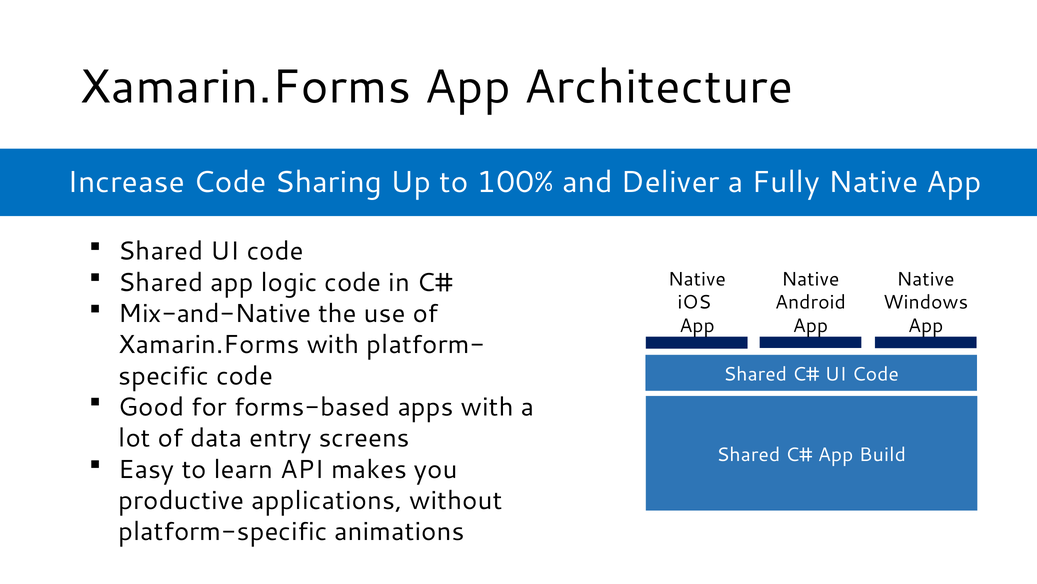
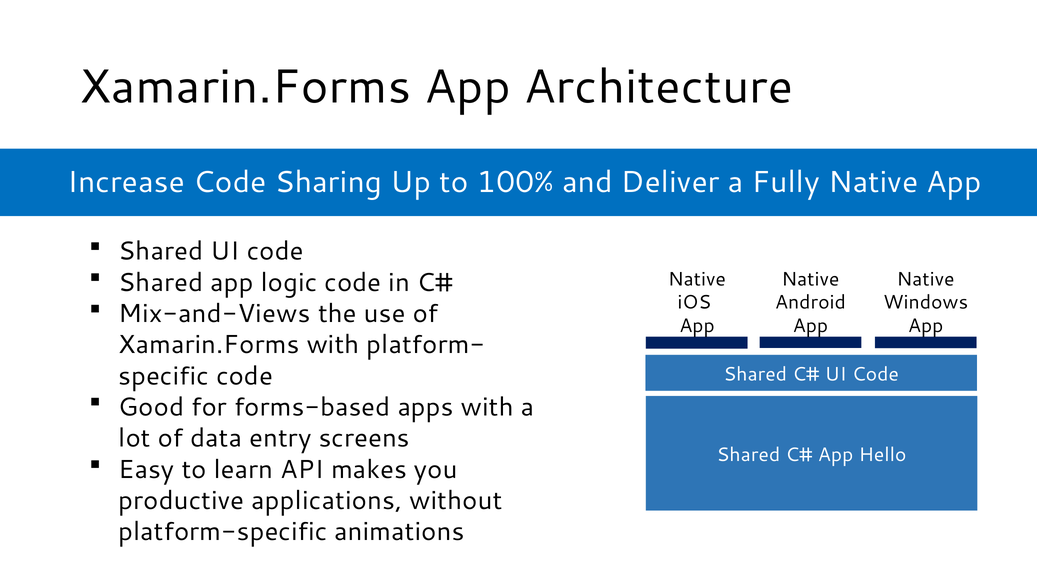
Mix-and-Native: Mix-and-Native -> Mix-and-Views
Build: Build -> Hello
